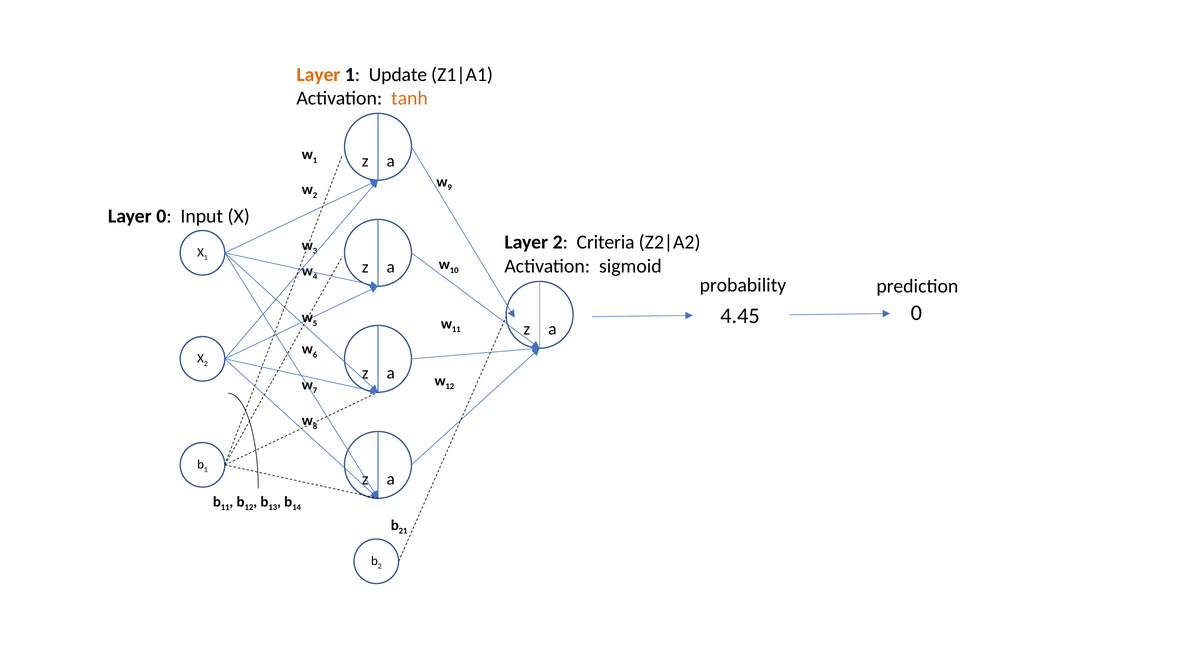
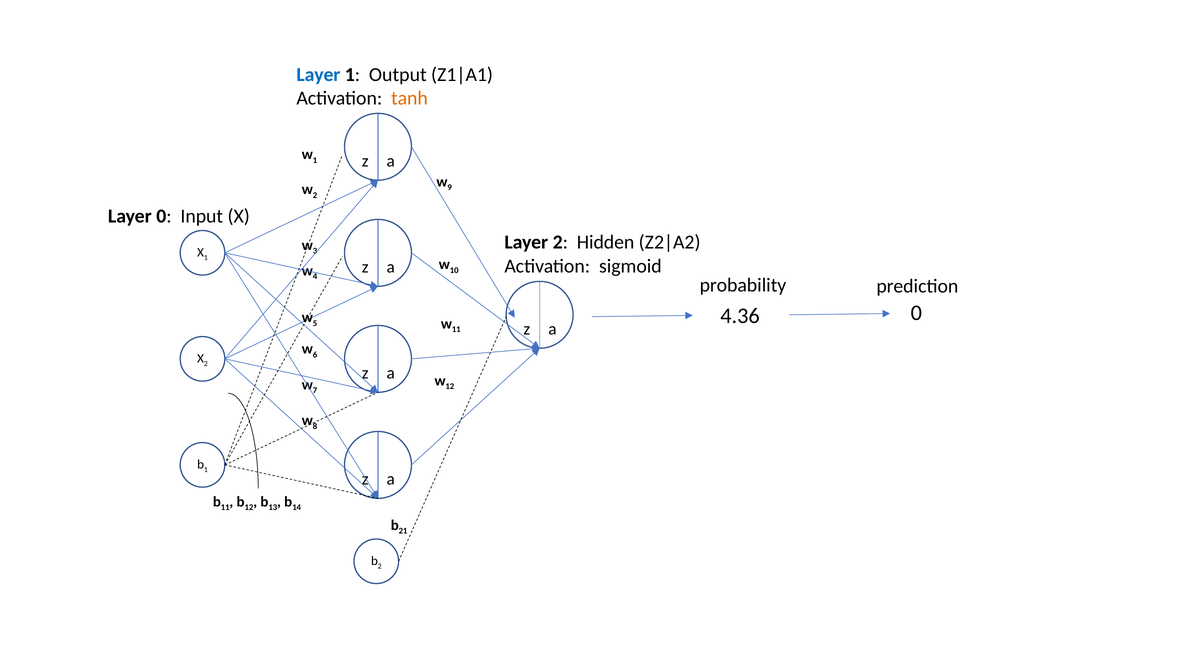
Layer at (318, 75) colour: orange -> blue
Update: Update -> Output
Criteria: Criteria -> Hidden
4.45: 4.45 -> 4.36
